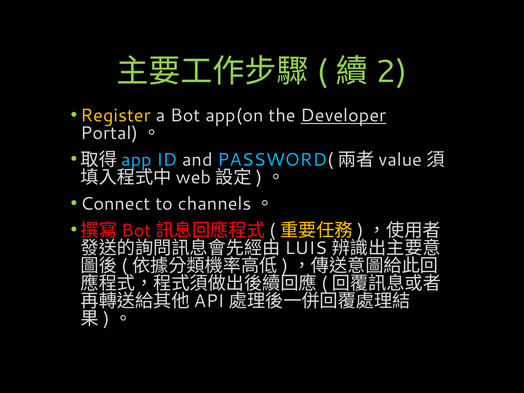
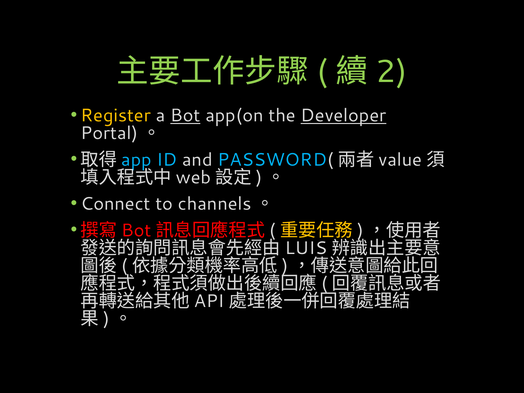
Bot underline: none -> present
